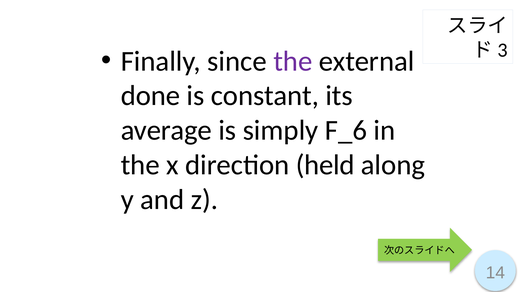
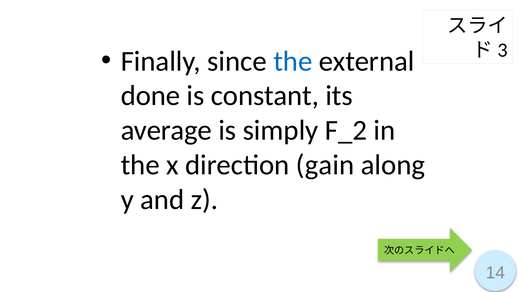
the at (293, 61) colour: purple -> blue
F_6: F_6 -> F_2
held: held -> gain
